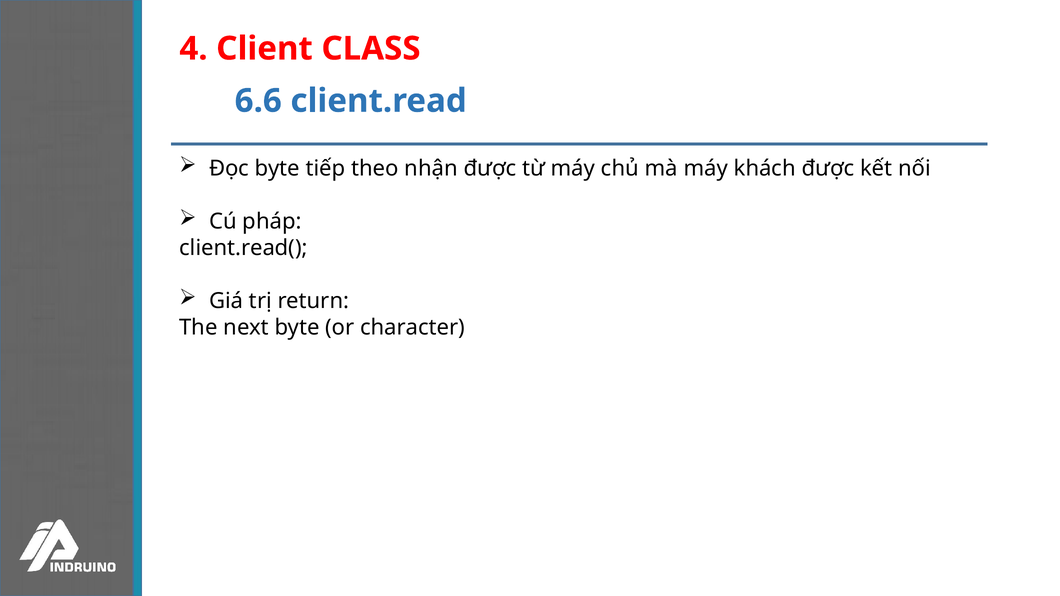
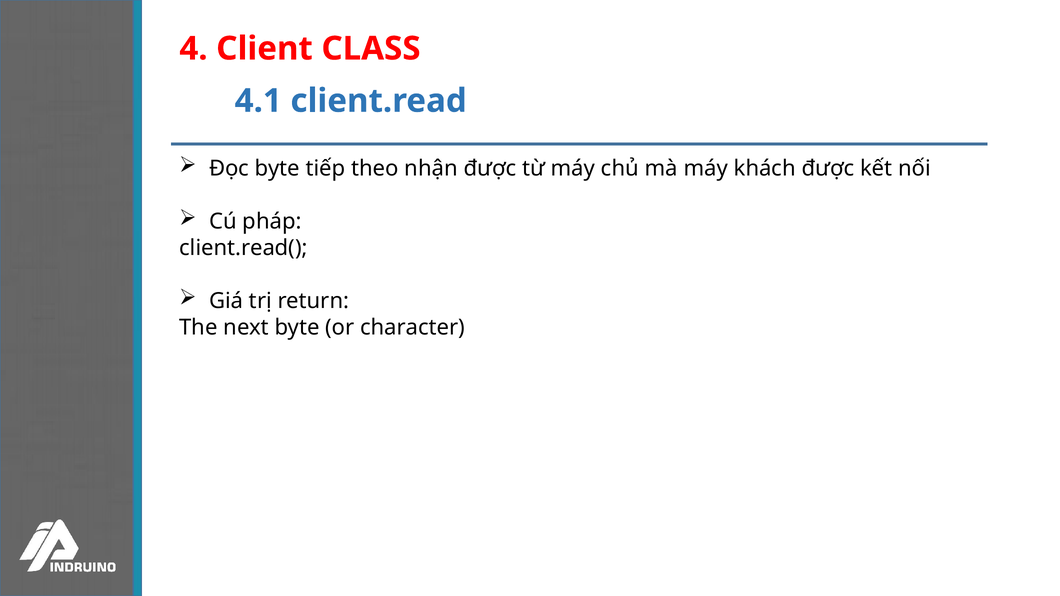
6.6: 6.6 -> 4.1
